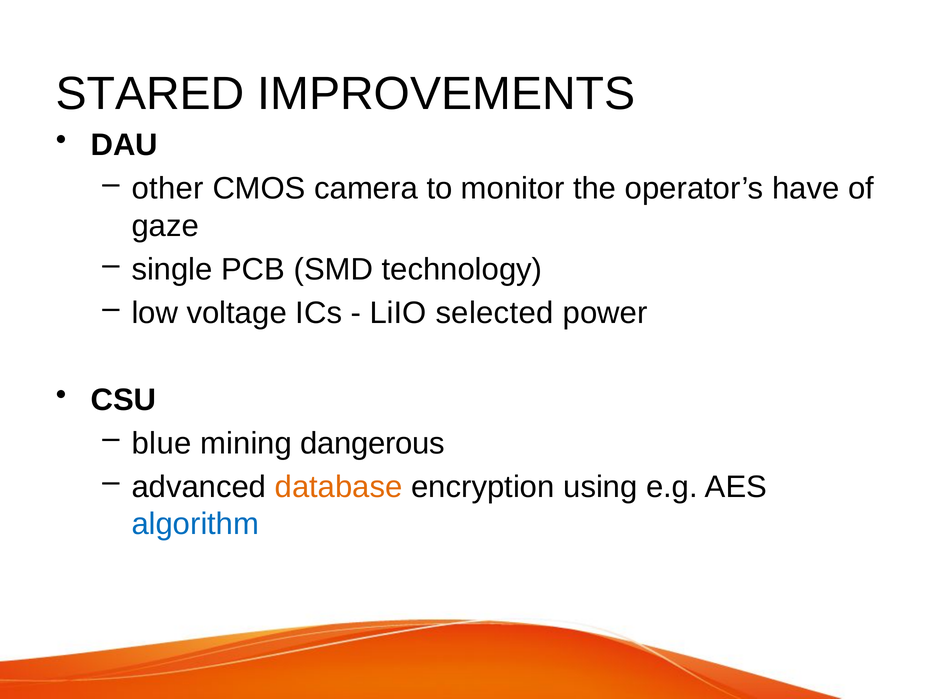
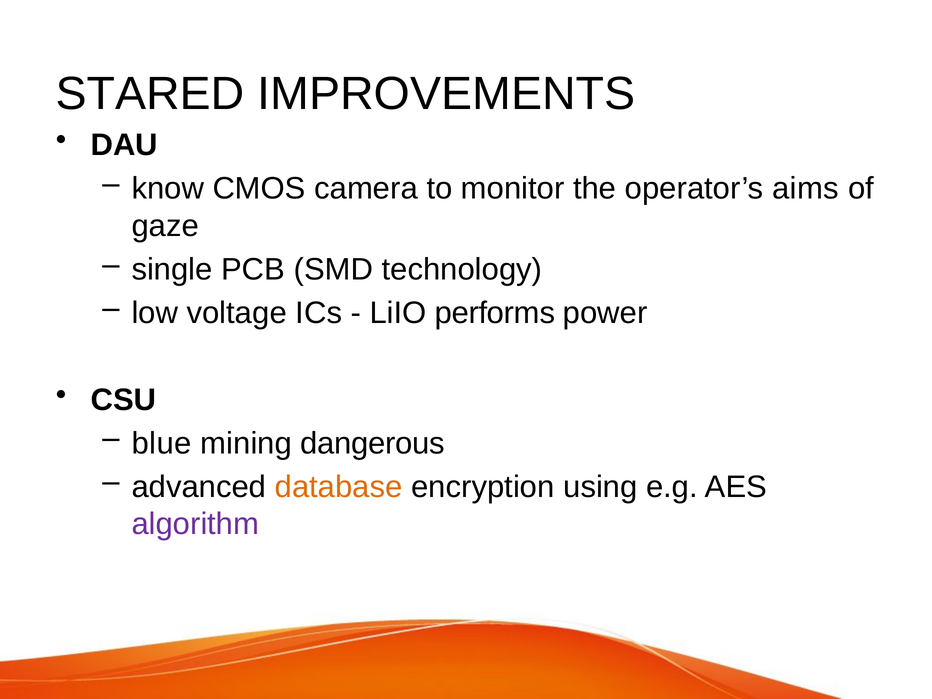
other: other -> know
have: have -> aims
selected: selected -> performs
algorithm colour: blue -> purple
